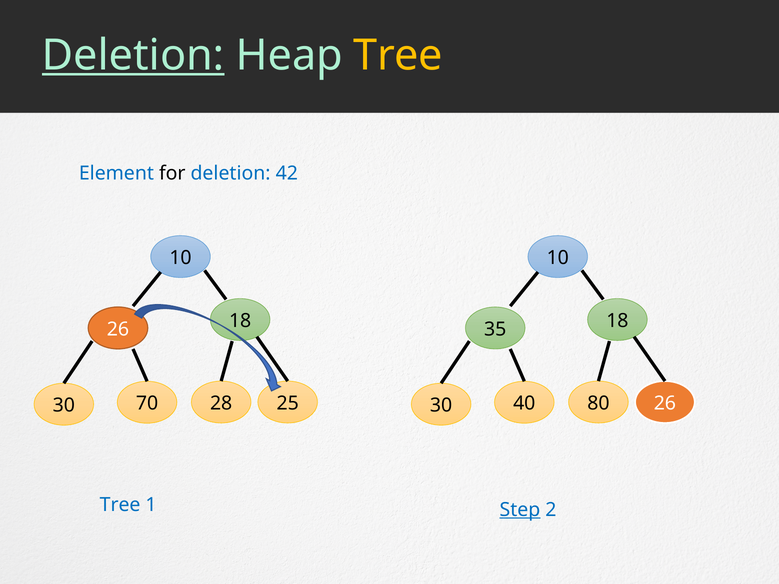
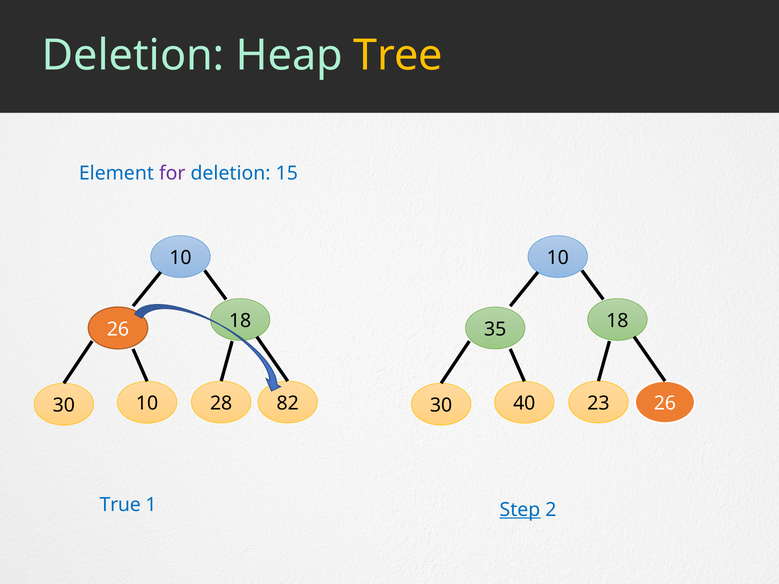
Deletion at (133, 56) underline: present -> none
for colour: black -> purple
42: 42 -> 15
30 70: 70 -> 10
25: 25 -> 82
80: 80 -> 23
Tree at (120, 505): Tree -> True
